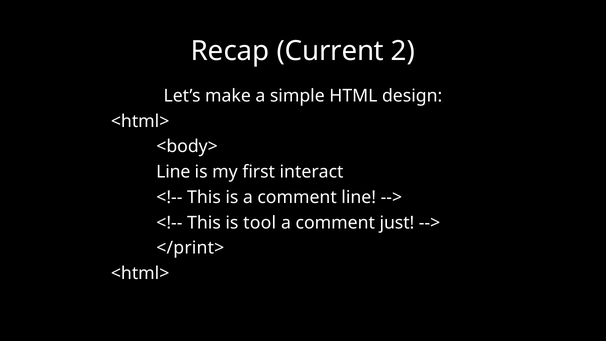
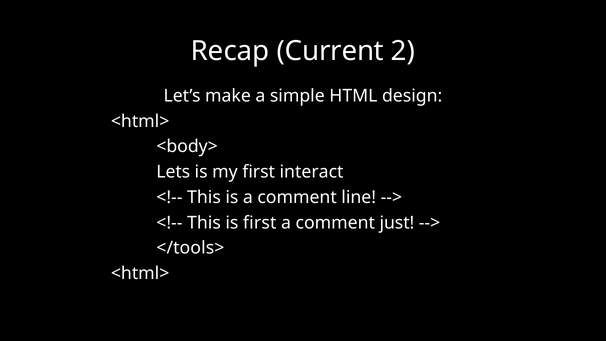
Line at (173, 172): Line -> Lets
is tool: tool -> first
</print>: </print> -> </tools>
